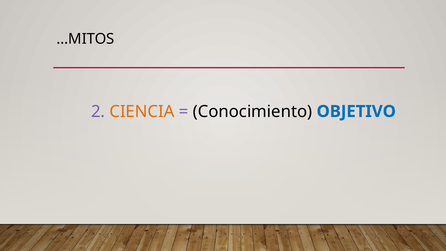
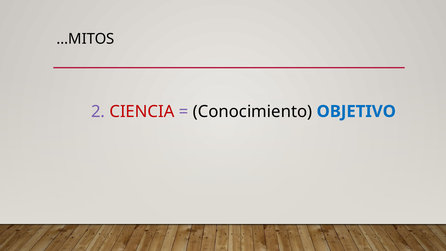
CIENCIA colour: orange -> red
